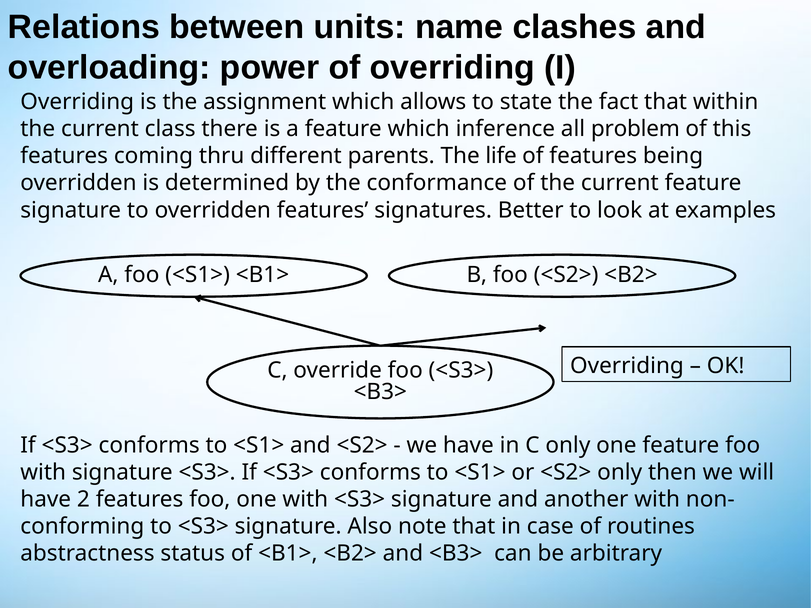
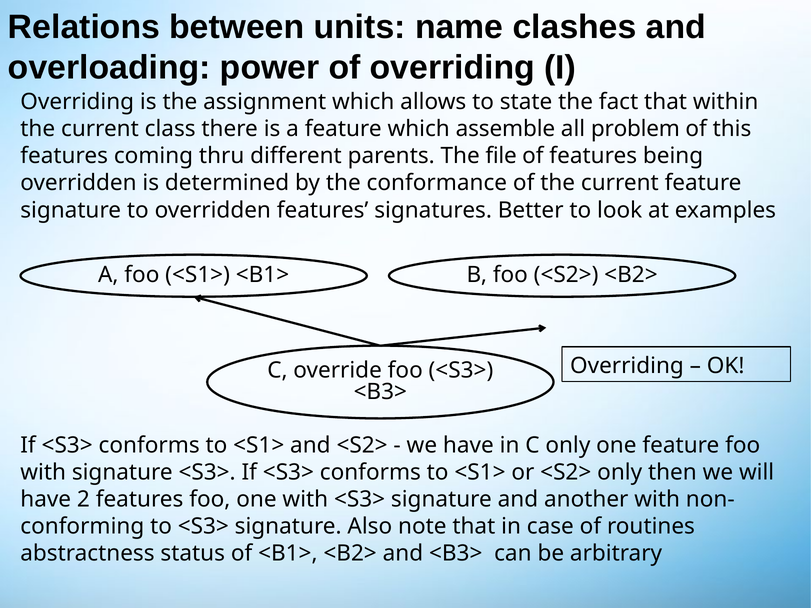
inference: inference -> assemble
life: life -> file
